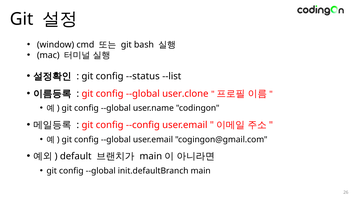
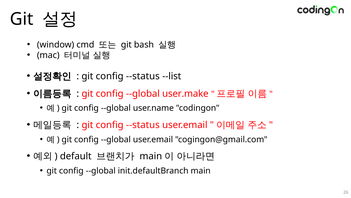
user.clone: user.clone -> user.make
--config at (143, 125): --config -> --status
